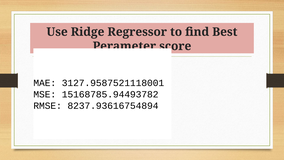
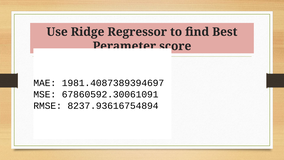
3127.9587521118001: 3127.9587521118001 -> 1981.4087389394697
15168785.94493782: 15168785.94493782 -> 67860592.30061091
